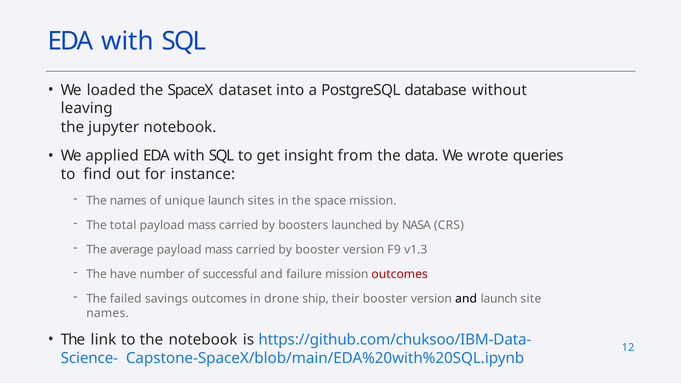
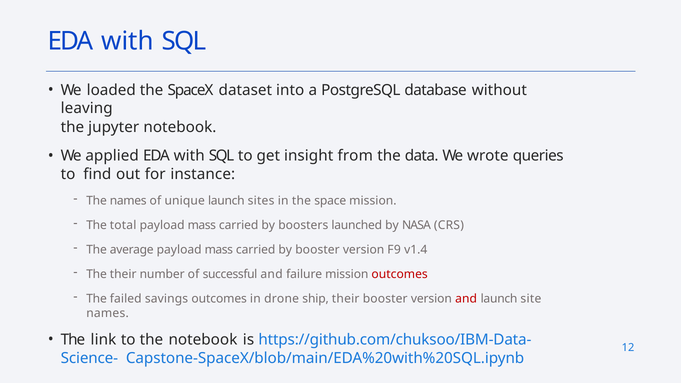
v1.3: v1.3 -> v1.4
The have: have -> their
and at (466, 299) colour: black -> red
